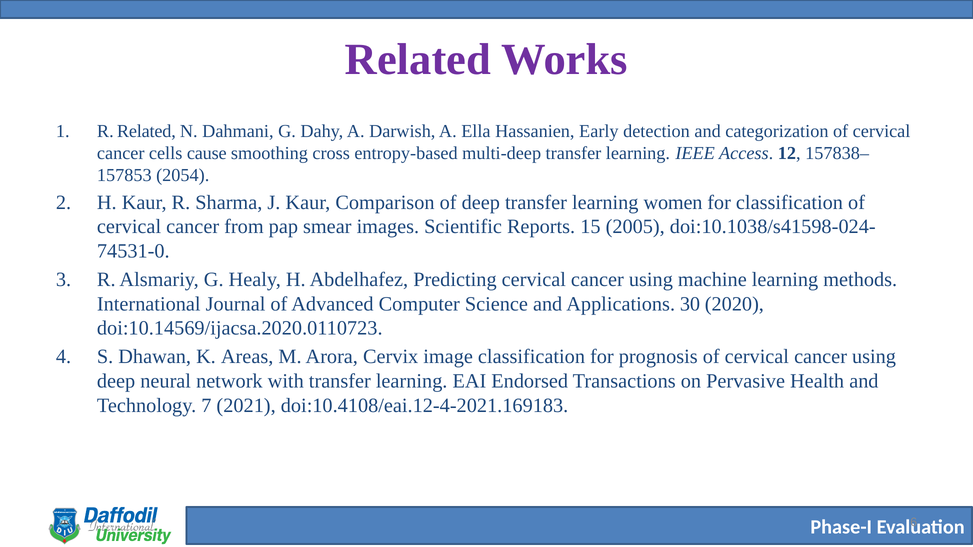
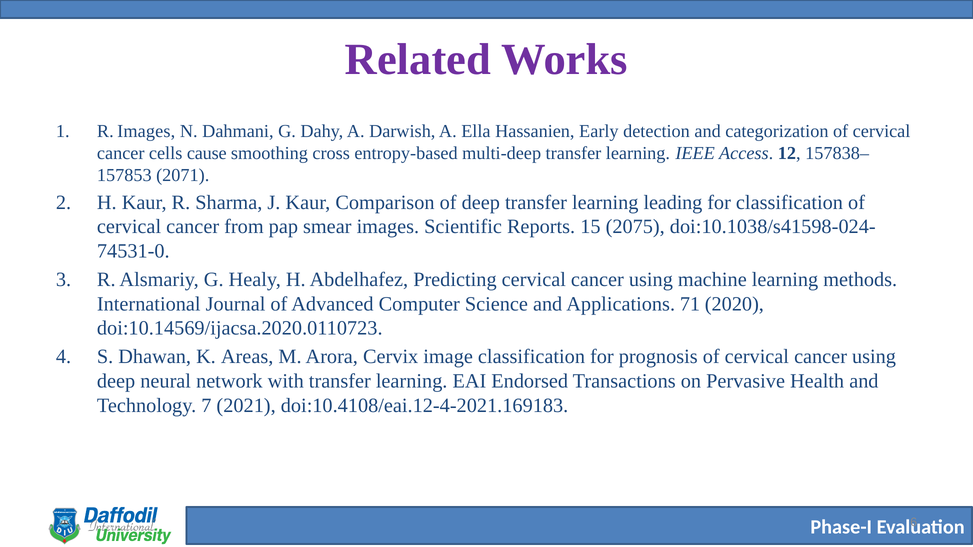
R Related: Related -> Images
2054: 2054 -> 2071
women: women -> leading
2005: 2005 -> 2075
30: 30 -> 71
